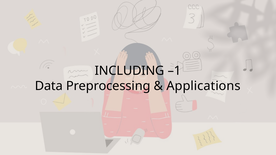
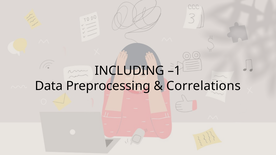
Applications: Applications -> Correlations
